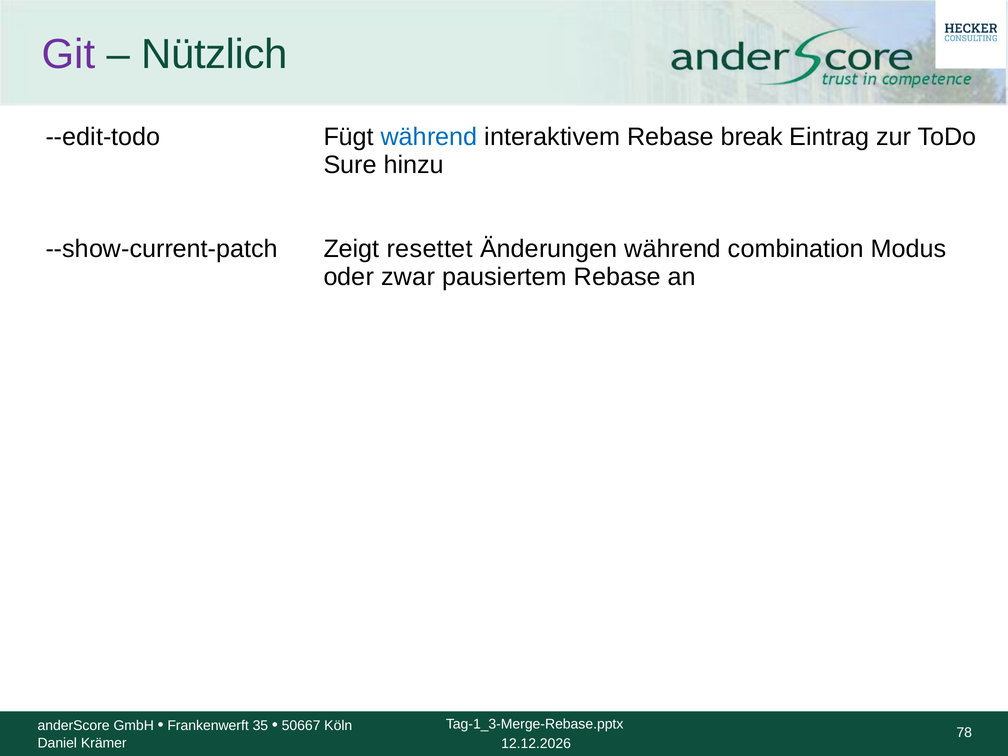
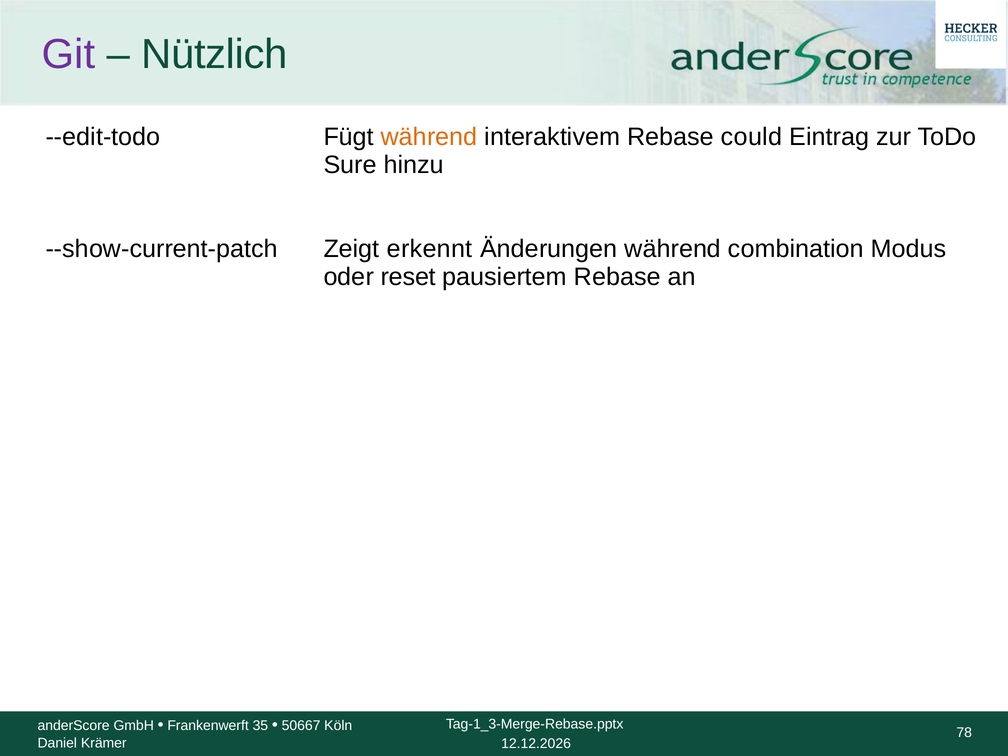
während at (429, 137) colour: blue -> orange
break: break -> could
resettet: resettet -> erkennt
zwar: zwar -> reset
